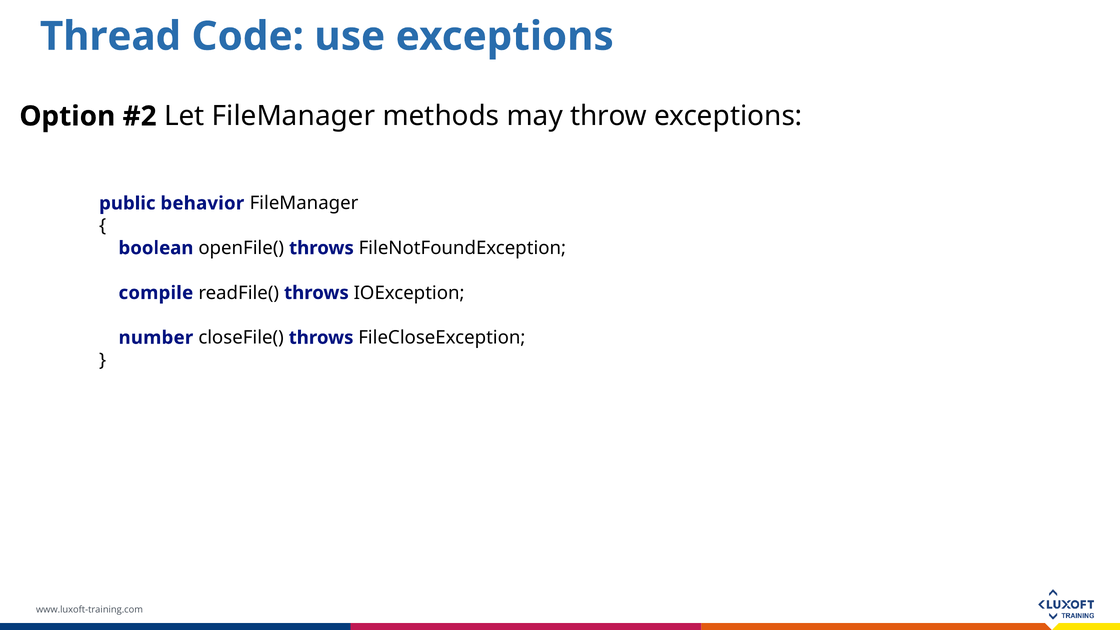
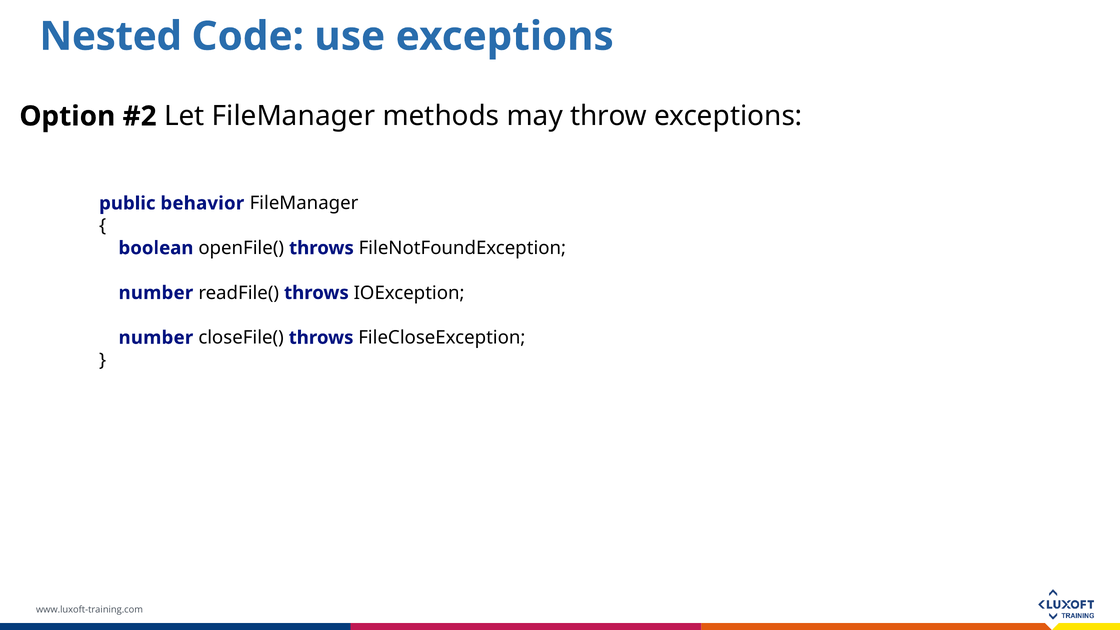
Thread: Thread -> Nested
compile at (156, 293): compile -> number
